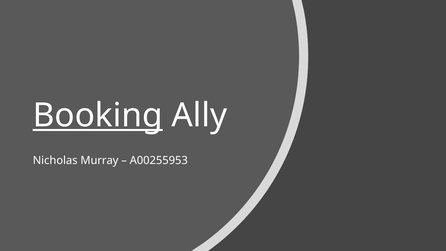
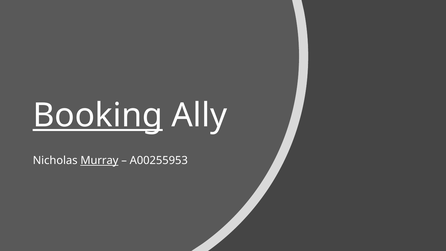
Murray underline: none -> present
